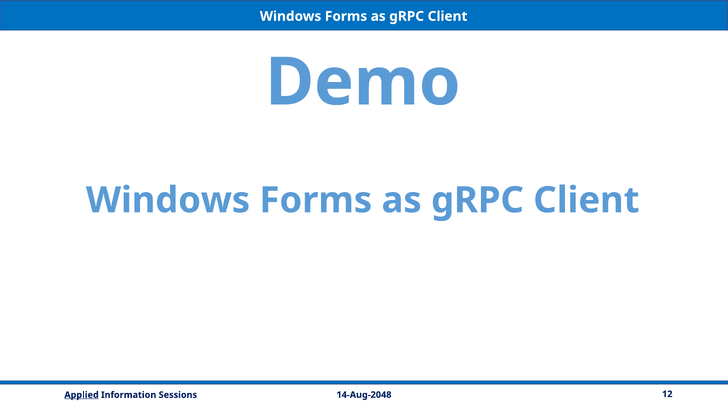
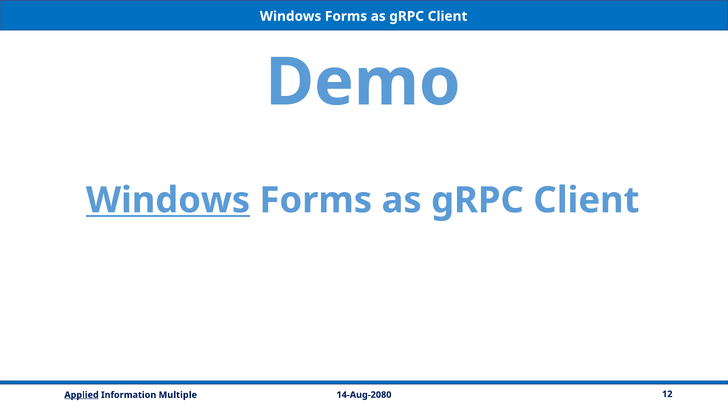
Windows at (168, 201) underline: none -> present
14-Aug-2048: 14-Aug-2048 -> 14-Aug-2080
Sessions: Sessions -> Multiple
